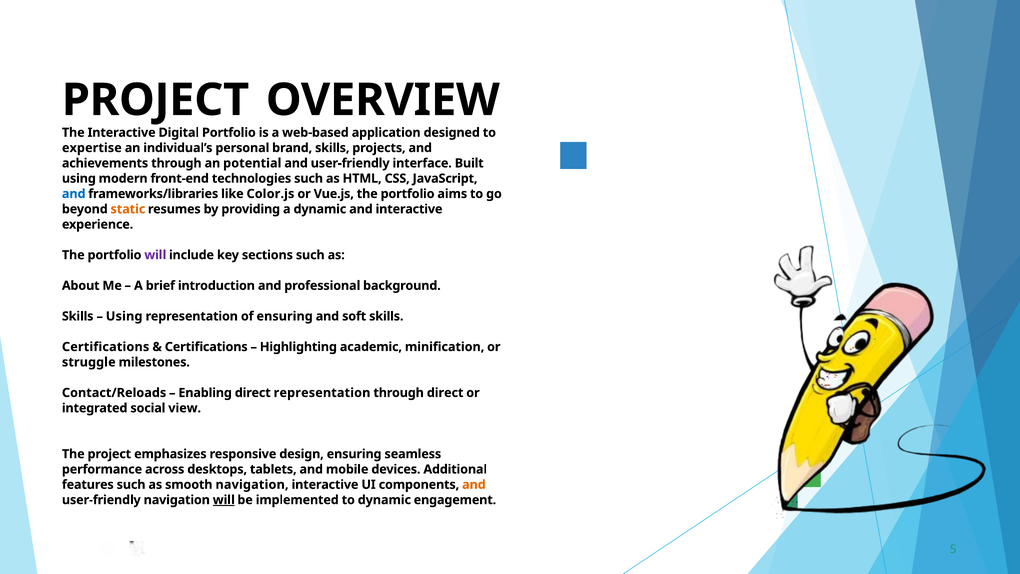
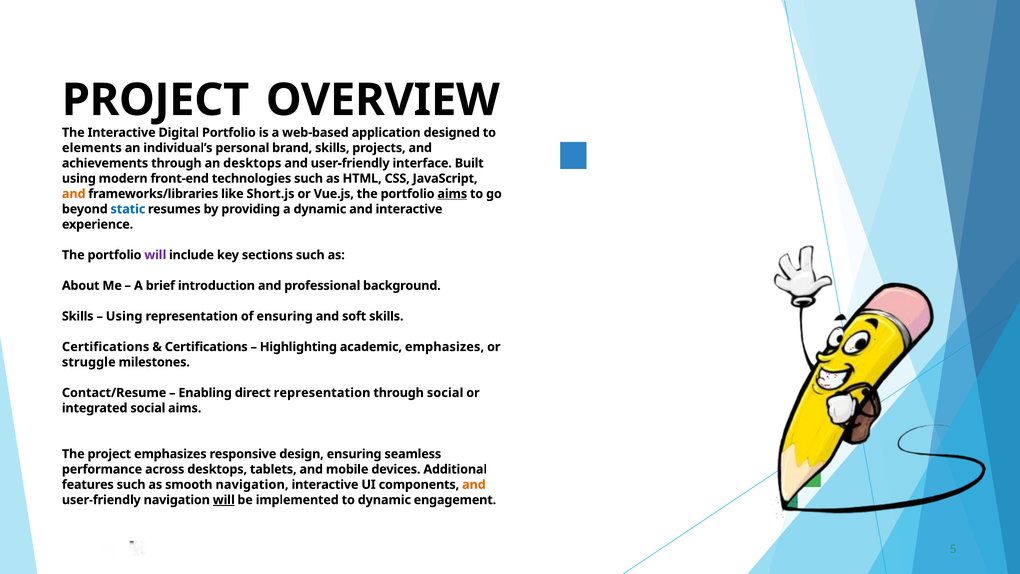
expertise: expertise -> elements
an potential: potential -> desktops
and at (74, 194) colour: blue -> orange
Color.js: Color.js -> Short.js
aims at (452, 194) underline: none -> present
static colour: orange -> blue
academic minification: minification -> emphasizes
Contact/Reloads: Contact/Reloads -> Contact/Resume
through direct: direct -> social
social view: view -> aims
